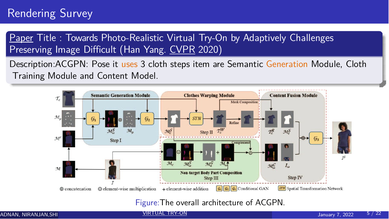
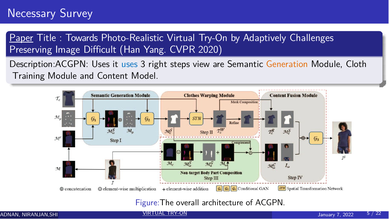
Rendering: Rendering -> Necessary
CVPR underline: present -> none
Description:ACGPN Pose: Pose -> Uses
uses at (130, 64) colour: orange -> blue
3 cloth: cloth -> right
item: item -> view
